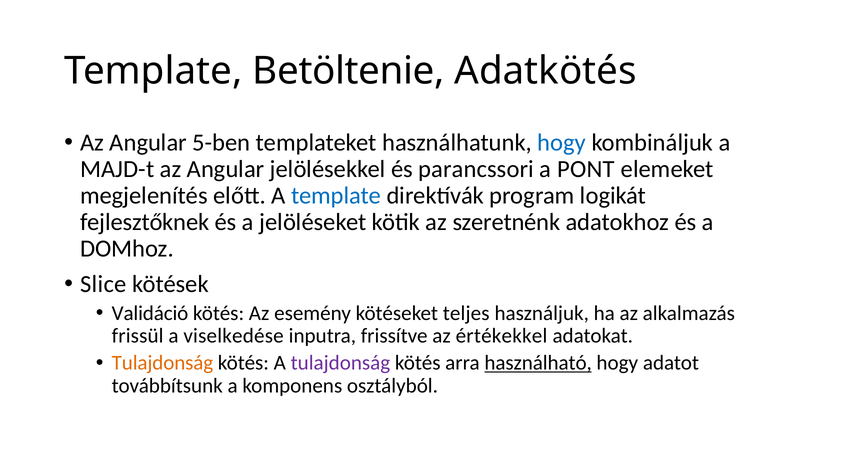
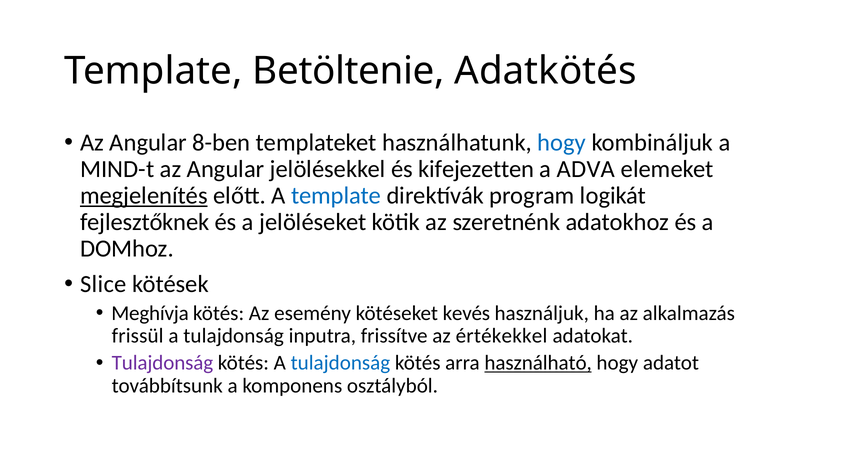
5-ben: 5-ben -> 8-ben
MAJD-t: MAJD-t -> MIND-t
parancssori: parancssori -> kifejezetten
PONT: PONT -> ADVA
megjelenítés underline: none -> present
Validáció: Validáció -> Meghívja
teljes: teljes -> kevés
viselkedése at (234, 336): viselkedése -> tulajdonság
Tulajdonság at (162, 363) colour: orange -> purple
tulajdonság at (340, 363) colour: purple -> blue
